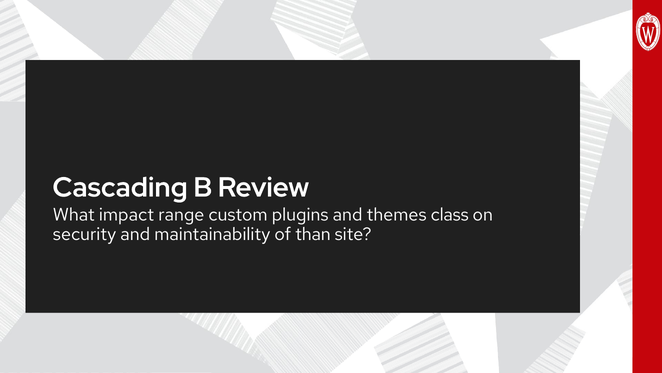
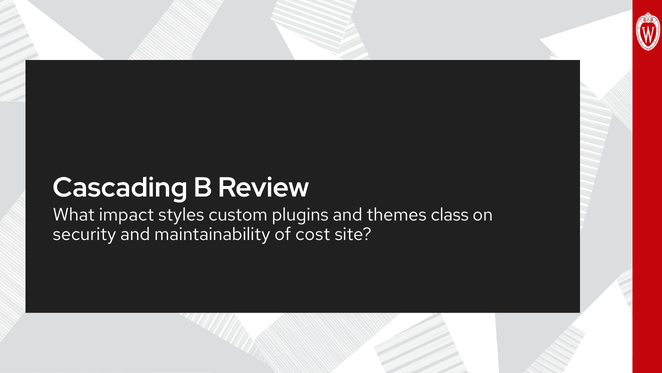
range: range -> styles
than: than -> cost
